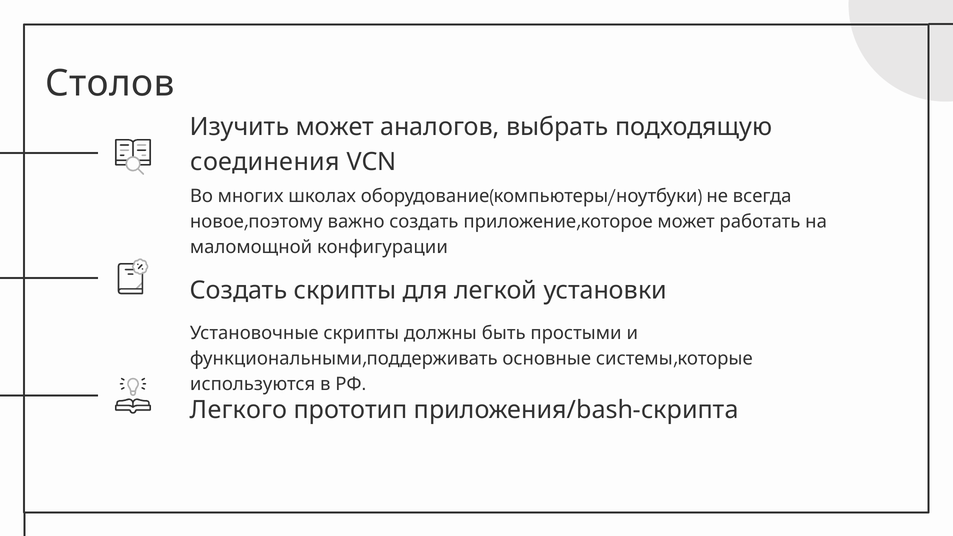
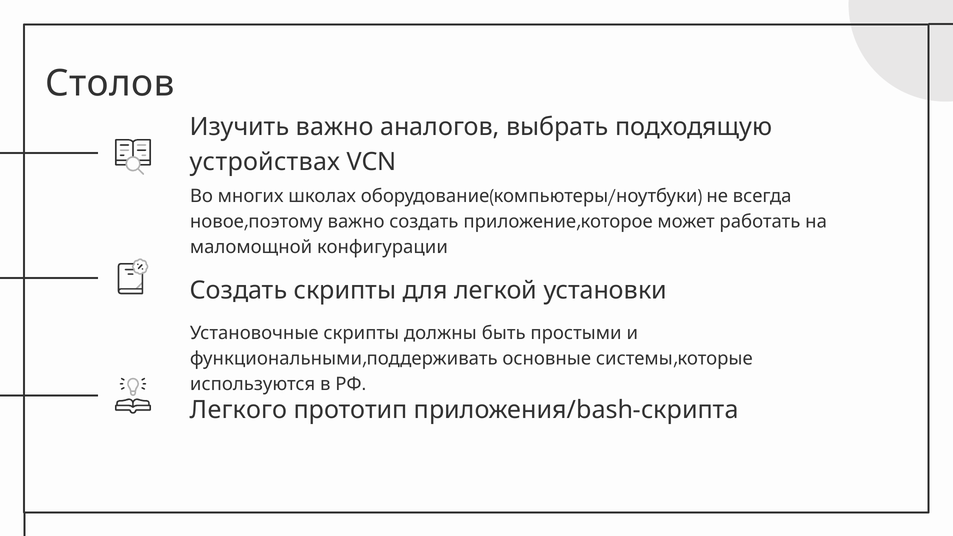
Изучить может: может -> важно
соединения: соединения -> устройствах
